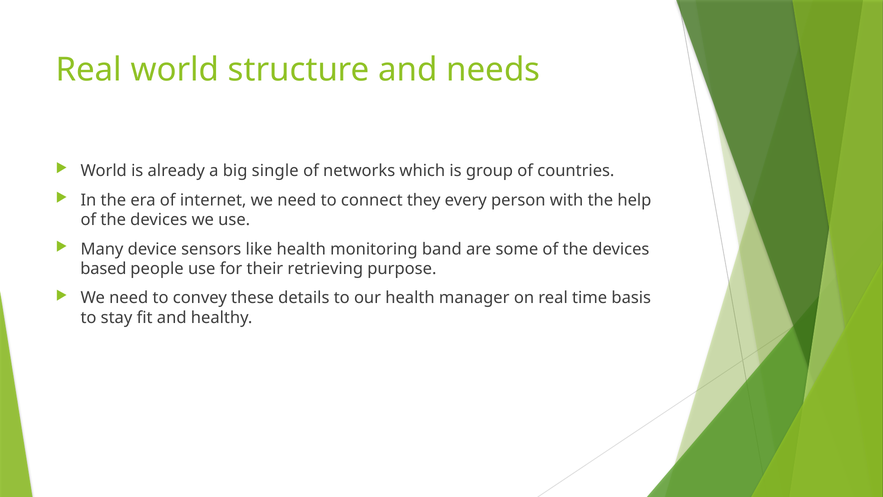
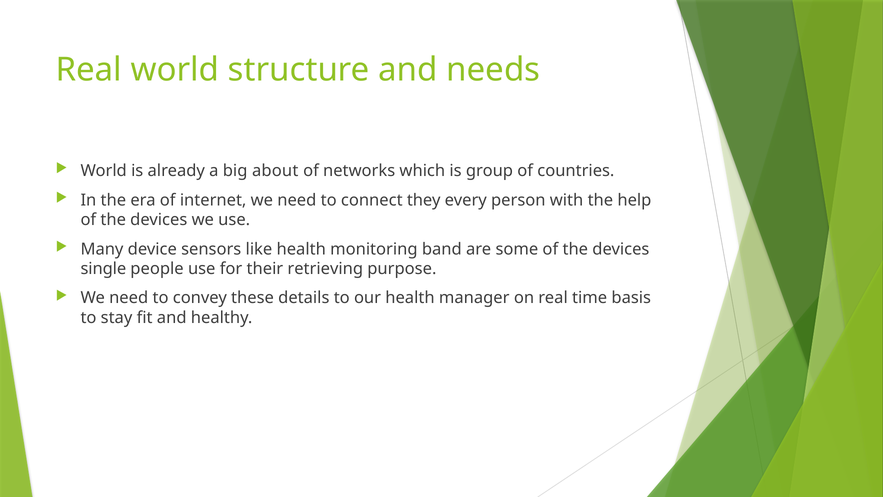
single: single -> about
based: based -> single
